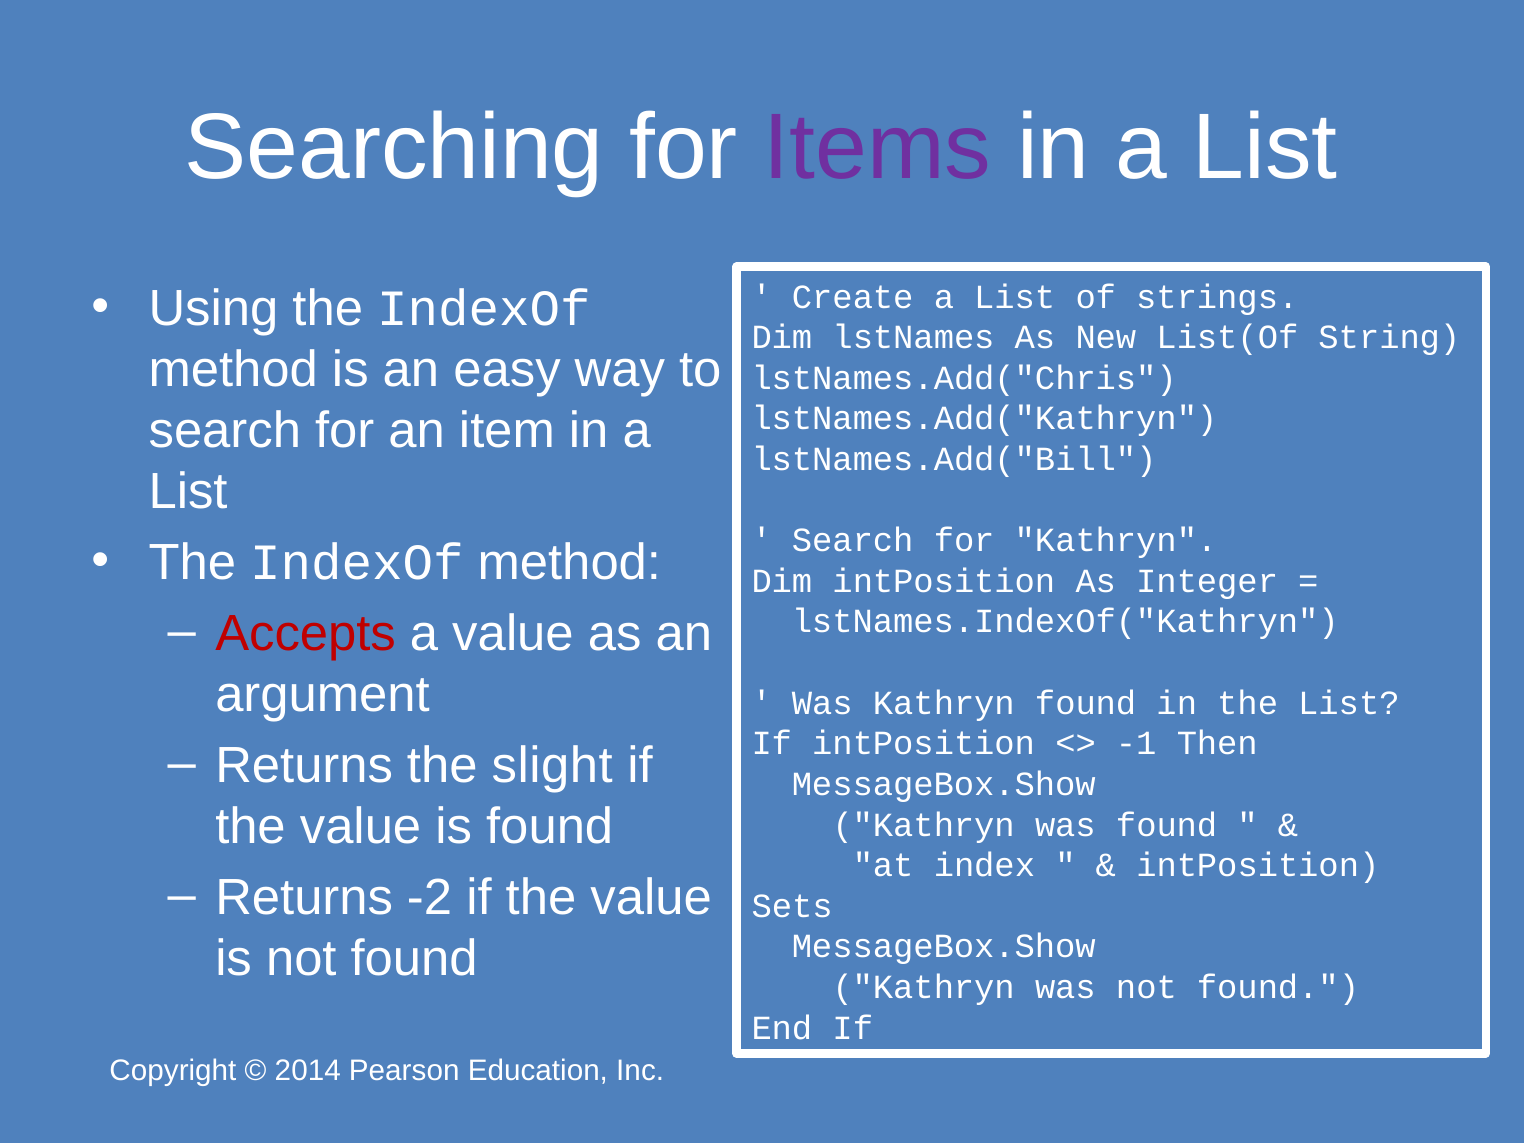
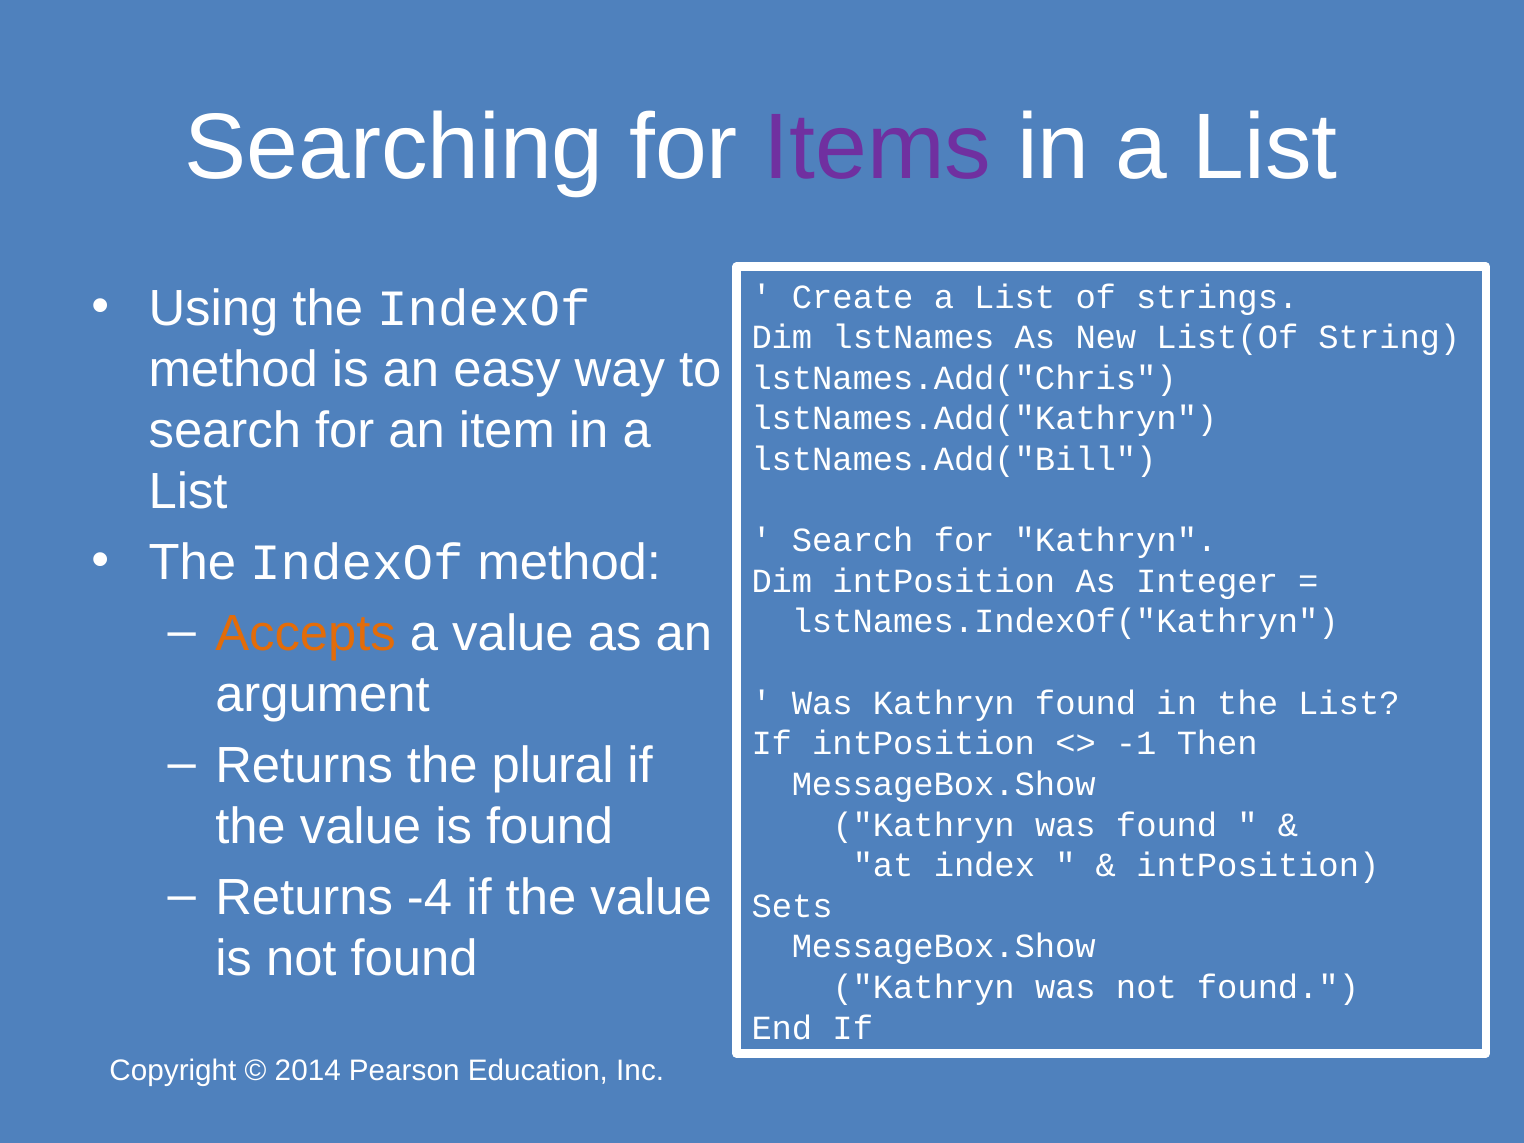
Accepts colour: red -> orange
slight: slight -> plural
-2: -2 -> -4
